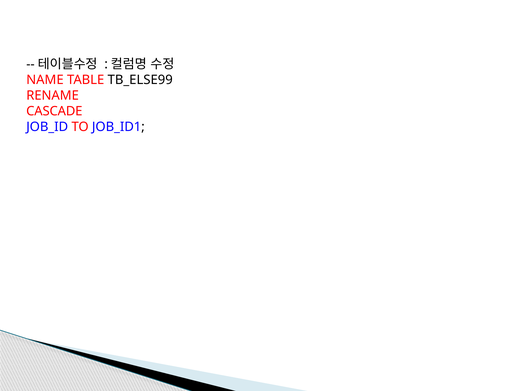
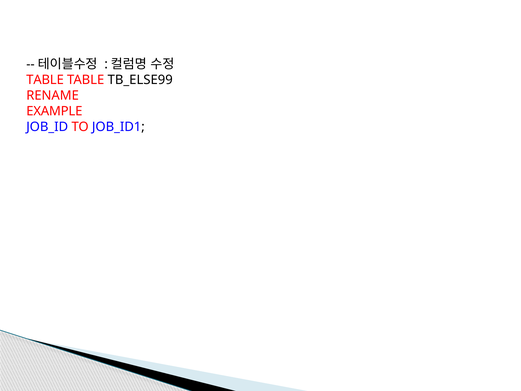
NAME at (45, 80): NAME -> TABLE
CASCADE: CASCADE -> EXAMPLE
